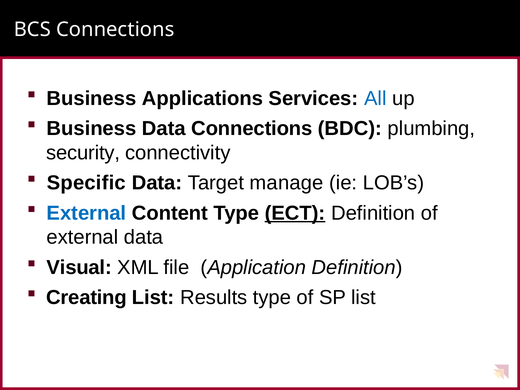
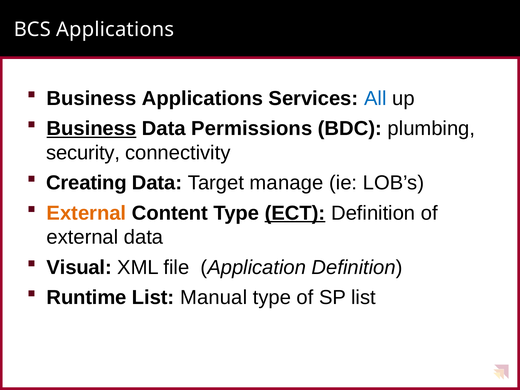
BCS Connections: Connections -> Applications
Business at (91, 129) underline: none -> present
Data Connections: Connections -> Permissions
Specific: Specific -> Creating
External at (86, 213) colour: blue -> orange
Creating: Creating -> Runtime
Results: Results -> Manual
